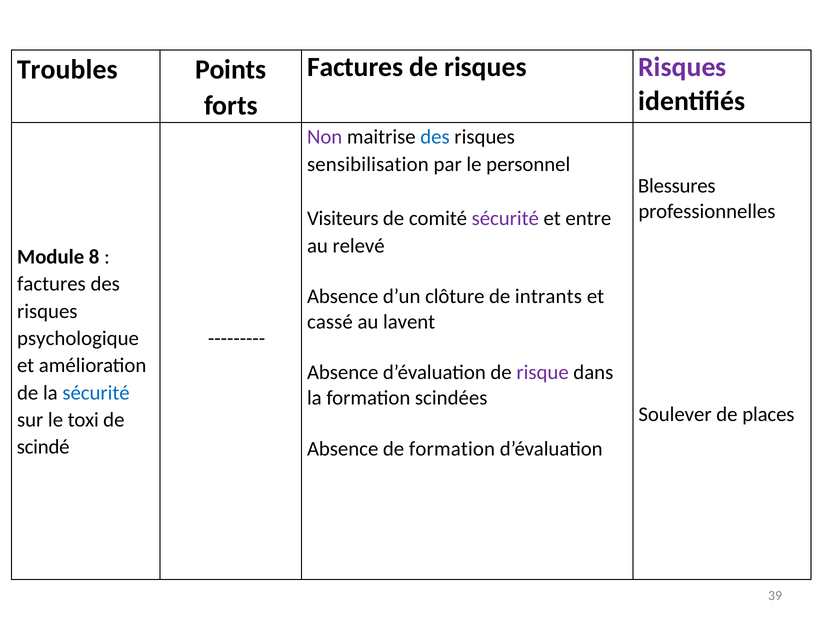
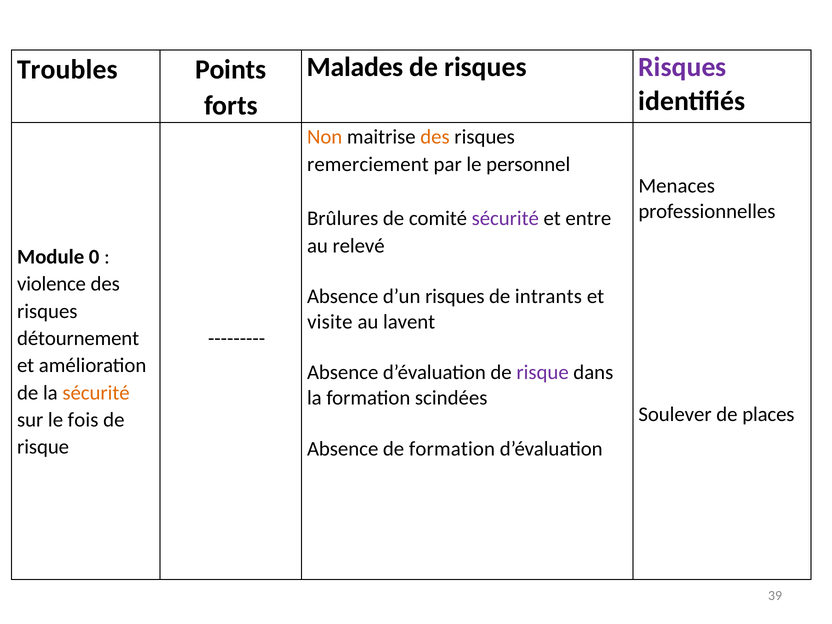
Factures at (355, 67): Factures -> Malades
Non colour: purple -> orange
des at (435, 137) colour: blue -> orange
sensibilisation: sensibilisation -> remerciement
Blessures: Blessures -> Menaces
Visiteurs: Visiteurs -> Brûlures
8: 8 -> 0
factures at (51, 284): factures -> violence
d’un clôture: clôture -> risques
cassé: cassé -> visite
psychologique: psychologique -> détournement
sécurité at (96, 393) colour: blue -> orange
toxi: toxi -> fois
scindé at (43, 447): scindé -> risque
